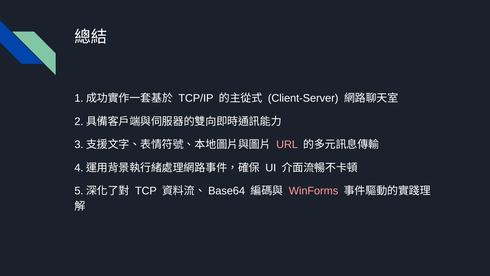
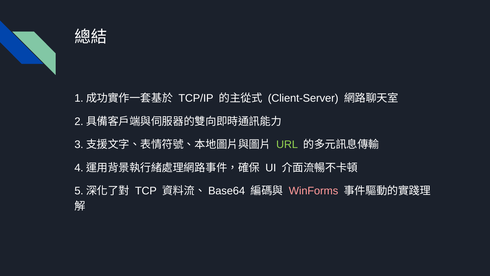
URL colour: pink -> light green
